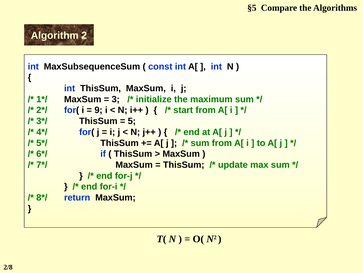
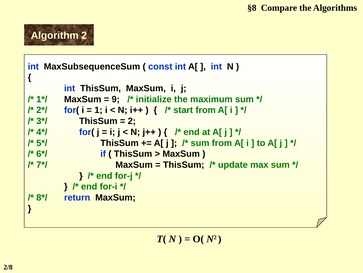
§5: §5 -> §8
3: 3 -> 9
9: 9 -> 1
5 at (132, 121): 5 -> 2
